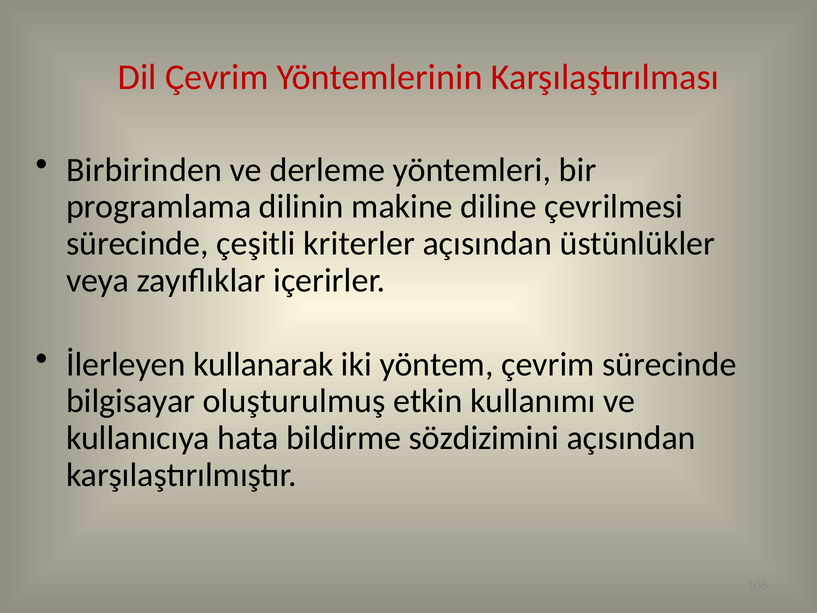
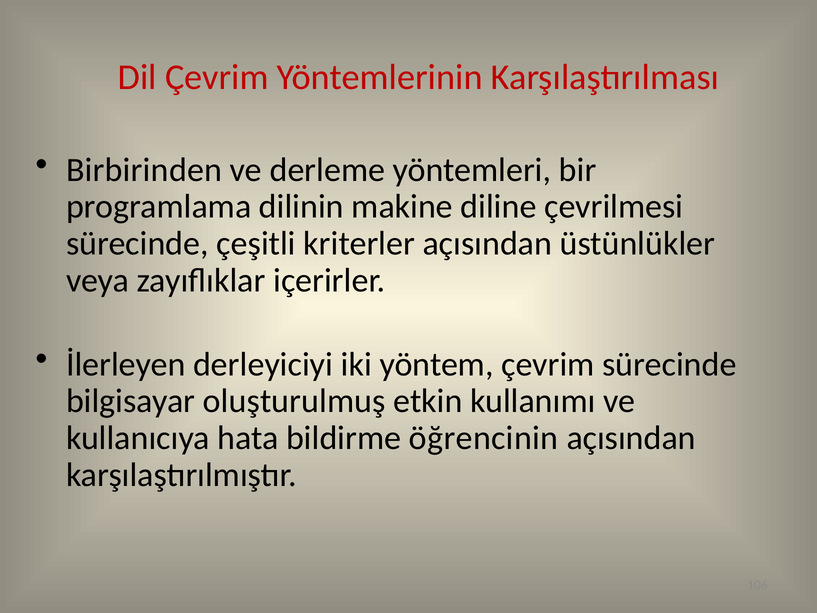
kullanarak: kullanarak -> derleyiciyi
sözdizimini: sözdizimini -> öğrencinin
